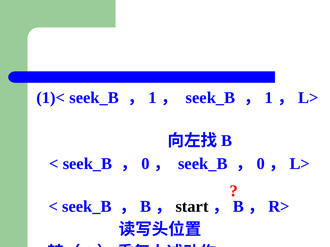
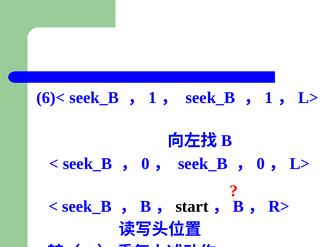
1)<: 1)< -> 6)<
